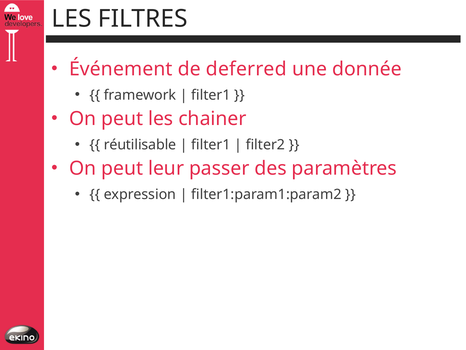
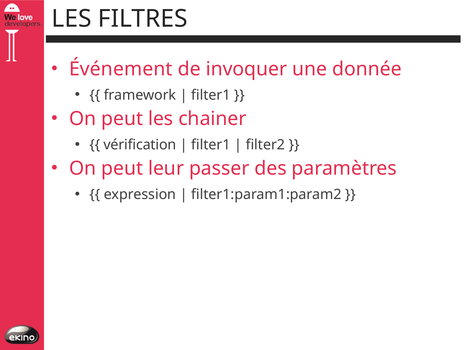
deferred: deferred -> invoquer
réutilisable: réutilisable -> vérification
